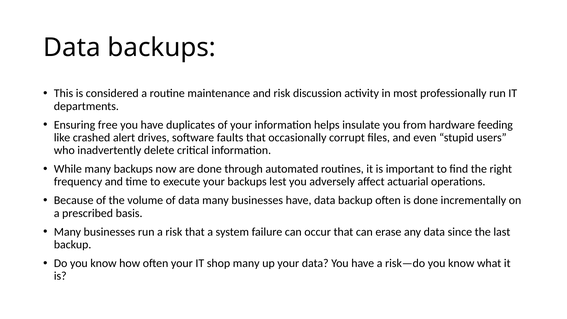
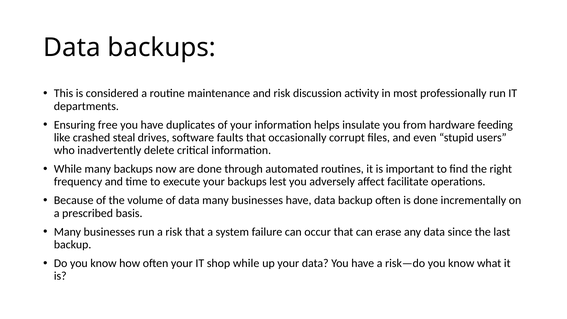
alert: alert -> steal
actuarial: actuarial -> facilitate
shop many: many -> while
